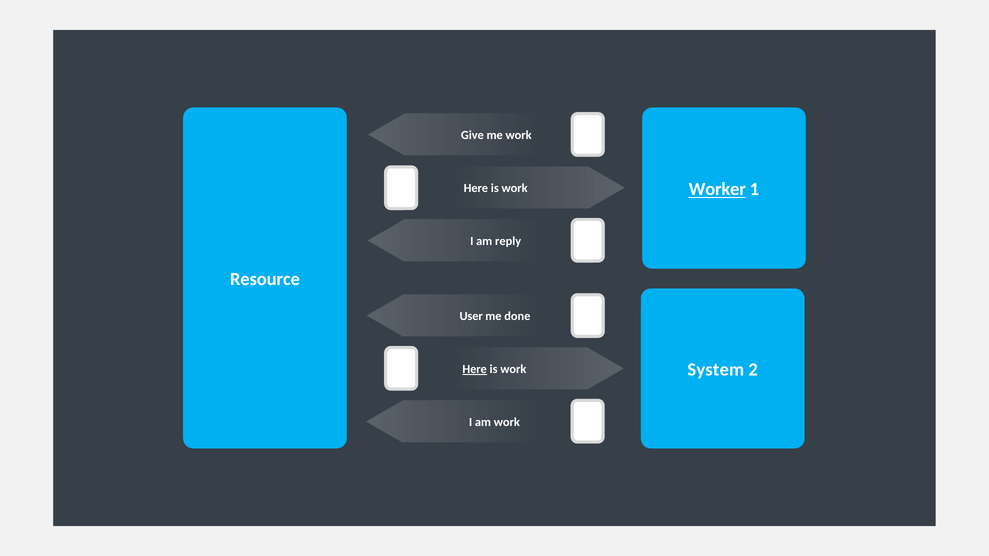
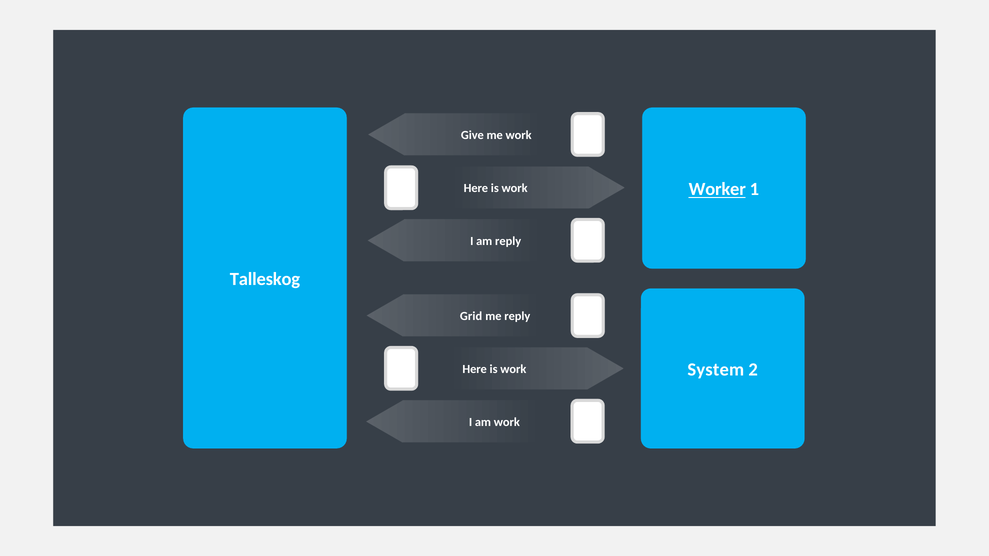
Resource: Resource -> Talleskog
User: User -> Grid
me done: done -> reply
Here at (475, 369) underline: present -> none
